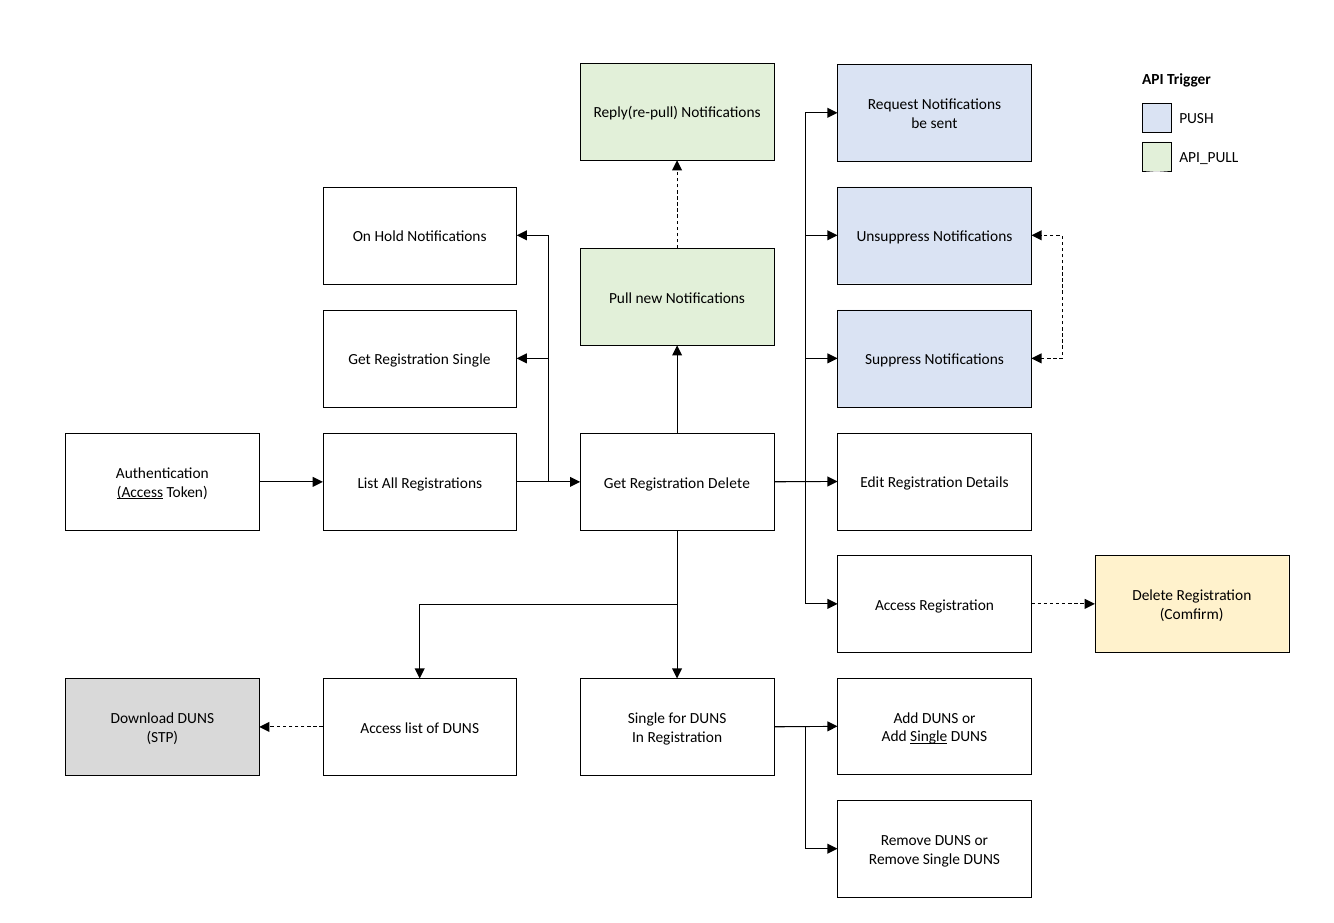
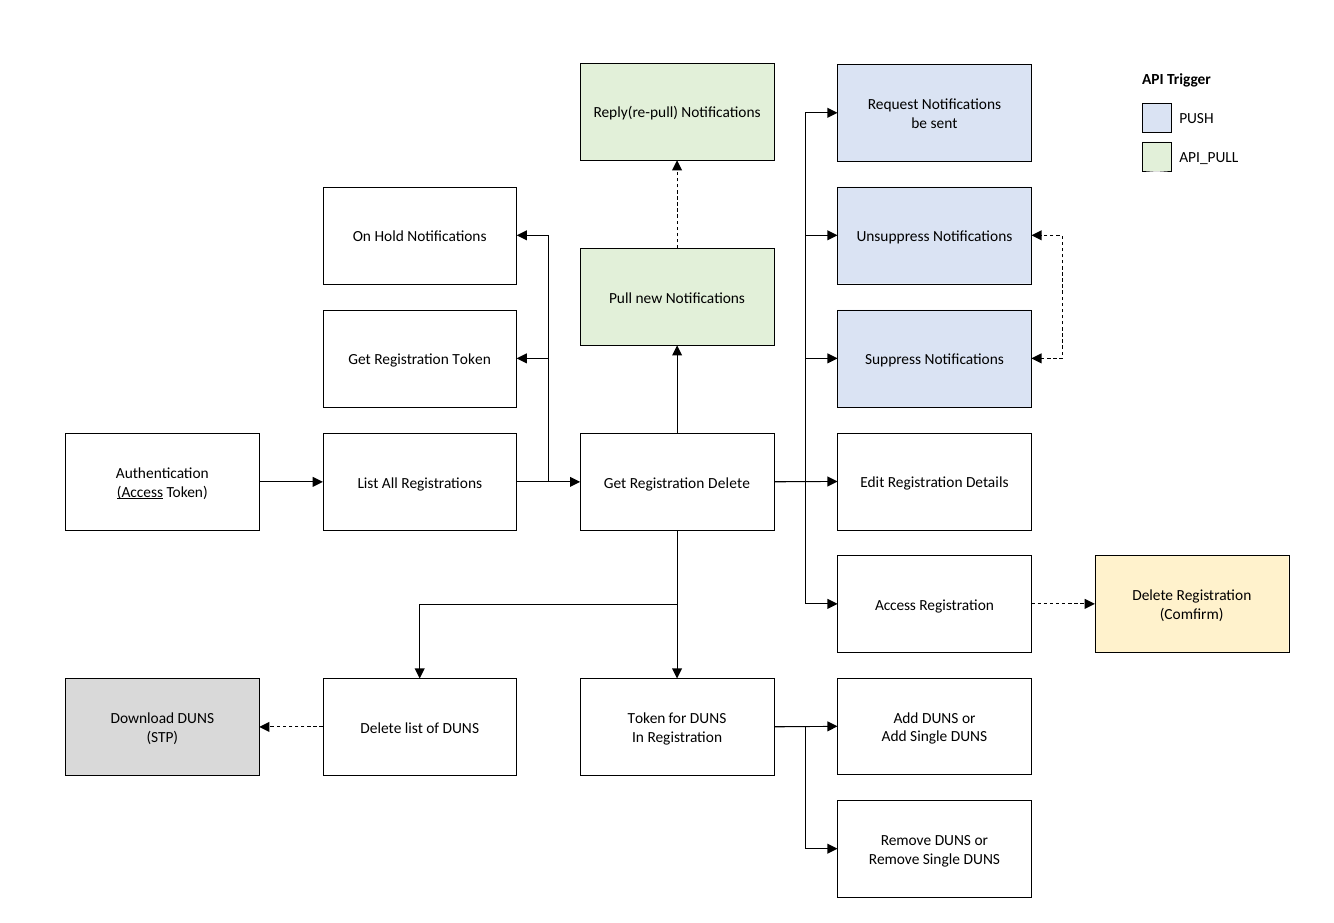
Get Registration Single: Single -> Token
Single at (646, 719): Single -> Token
Access at (381, 728): Access -> Delete
Single at (929, 737) underline: present -> none
